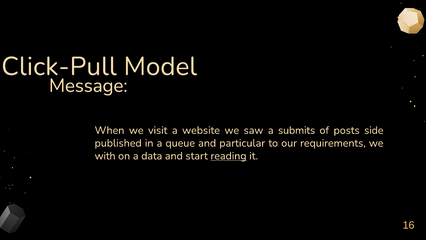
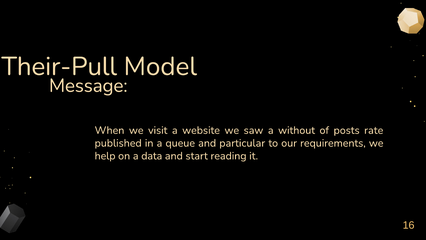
Click-Pull: Click-Pull -> Their-Pull
submits: submits -> without
side: side -> rate
with: with -> help
reading underline: present -> none
